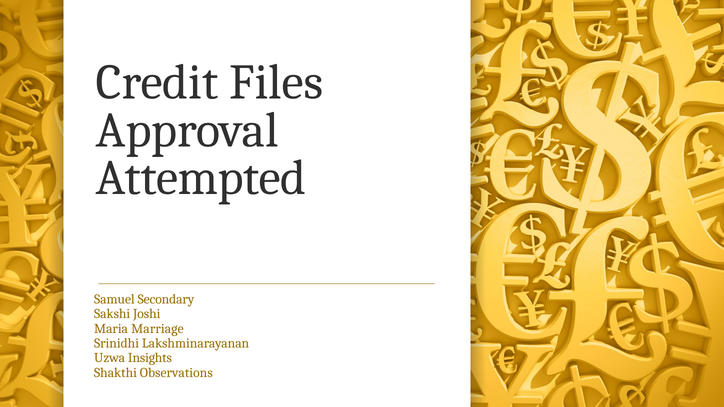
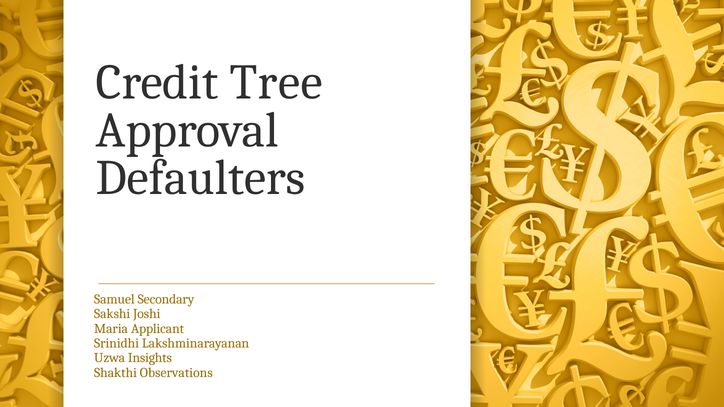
Files: Files -> Tree
Attempted: Attempted -> Defaulters
Marriage: Marriage -> Applicant
